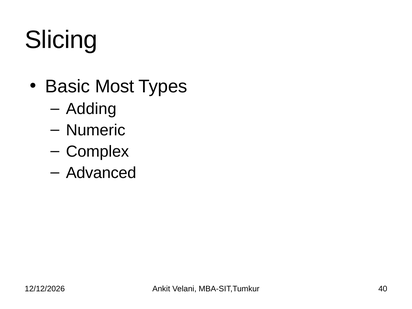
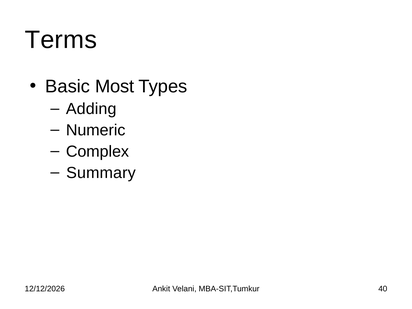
Slicing: Slicing -> Terms
Advanced: Advanced -> Summary
